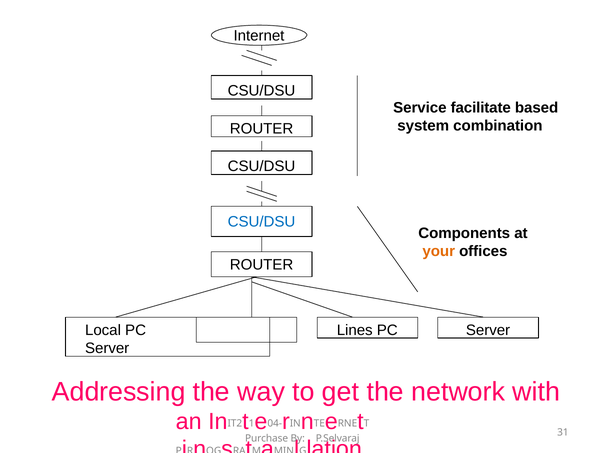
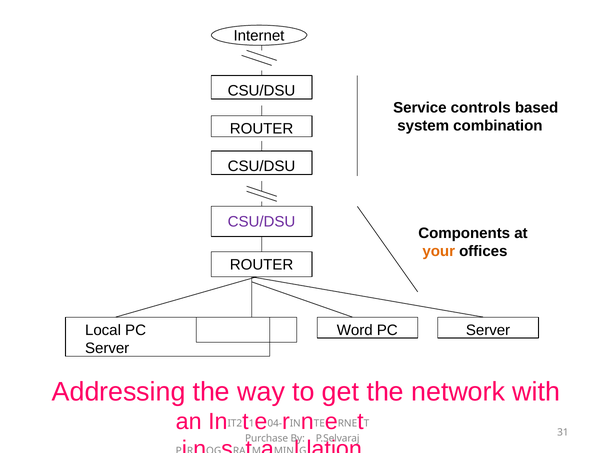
facilitate: facilitate -> controls
CSU/DSU at (262, 222) colour: blue -> purple
Lines: Lines -> Word
